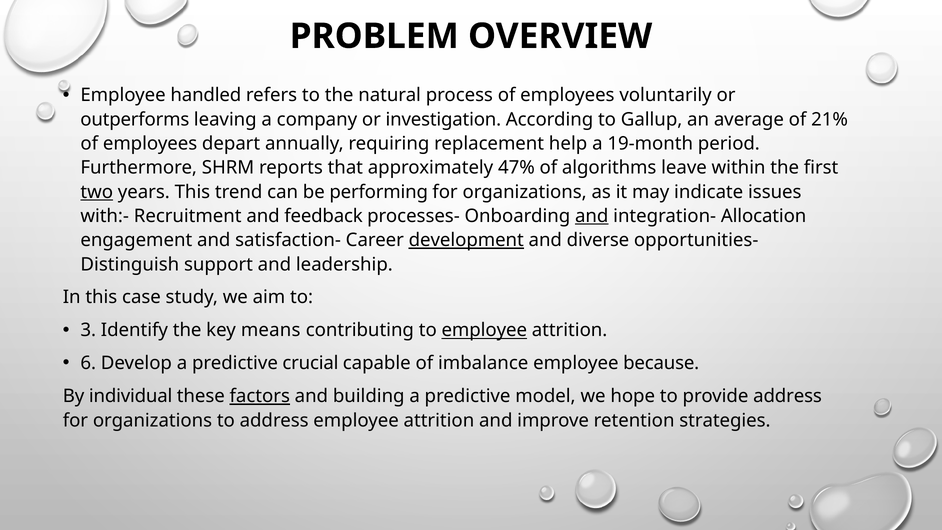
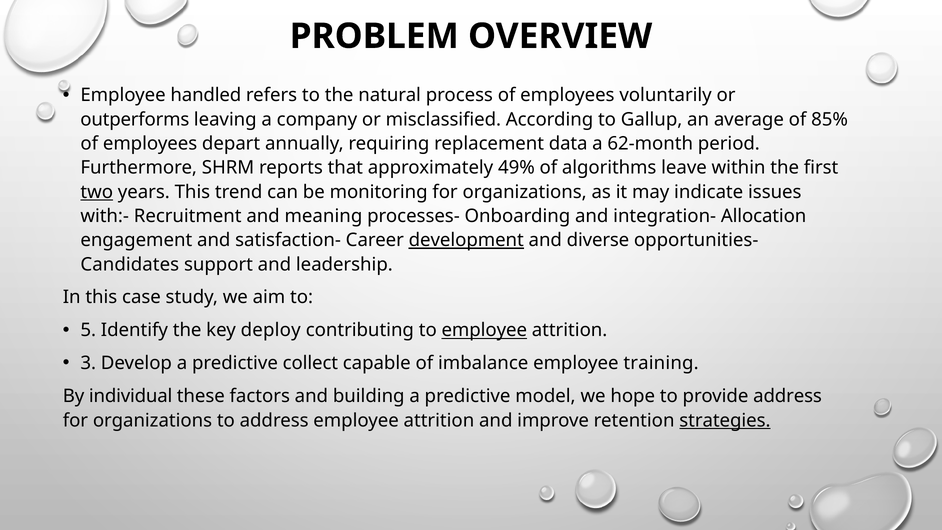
investigation: investigation -> misclassified
21%: 21% -> 85%
help: help -> data
19-month: 19-month -> 62-month
47%: 47% -> 49%
performing: performing -> monitoring
feedback: feedback -> meaning
and at (592, 216) underline: present -> none
Distinguish: Distinguish -> Candidates
3: 3 -> 5
means: means -> deploy
6: 6 -> 3
crucial: crucial -> collect
because: because -> training
factors underline: present -> none
strategies underline: none -> present
